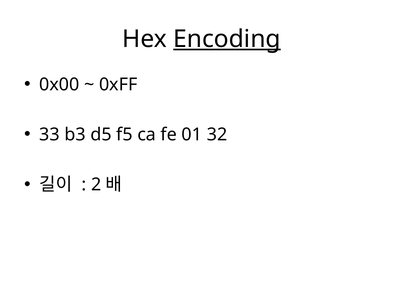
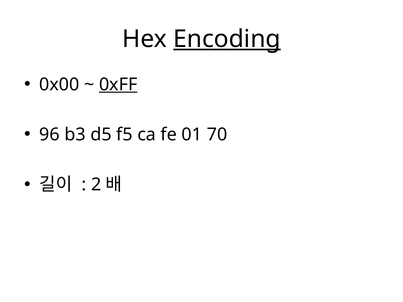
0xFF underline: none -> present
33: 33 -> 96
32: 32 -> 70
